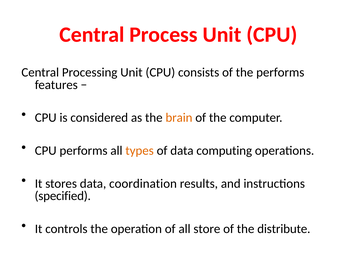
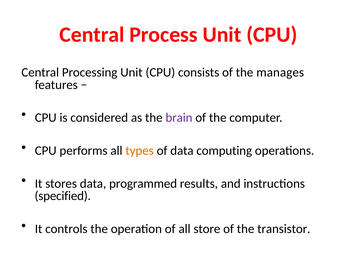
the performs: performs -> manages
brain colour: orange -> purple
coordination: coordination -> programmed
distribute: distribute -> transistor
